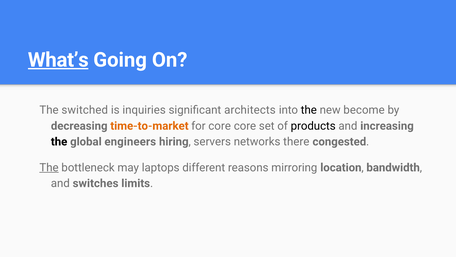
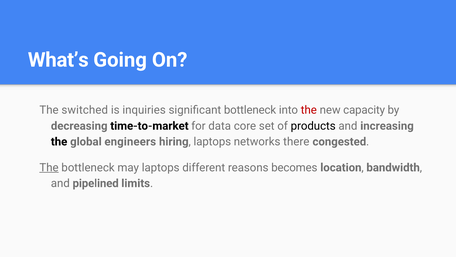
What’s underline: present -> none
significant architects: architects -> bottleneck
the at (309, 110) colour: black -> red
become: become -> capacity
time-to-market colour: orange -> black
for core: core -> data
hiring servers: servers -> laptops
mirroring: mirroring -> becomes
switches: switches -> pipelined
